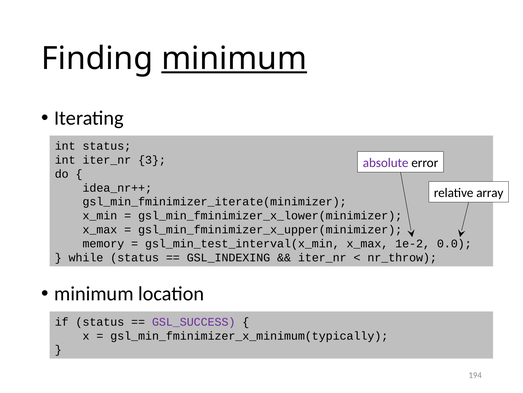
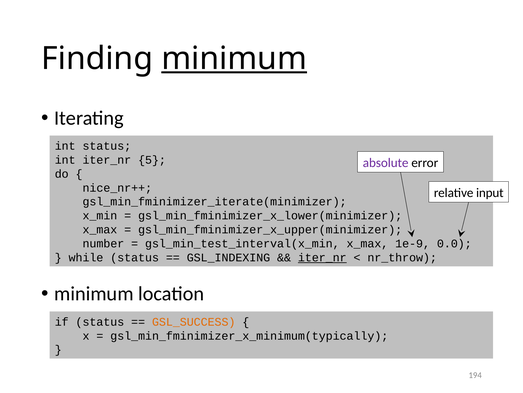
3: 3 -> 5
idea_nr++: idea_nr++ -> nice_nr++
array: array -> input
memory: memory -> number
1e-2: 1e-2 -> 1e-9
iter_nr at (322, 257) underline: none -> present
GSL_SUCCESS colour: purple -> orange
